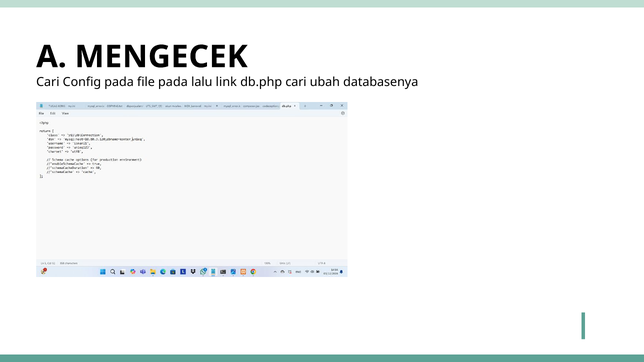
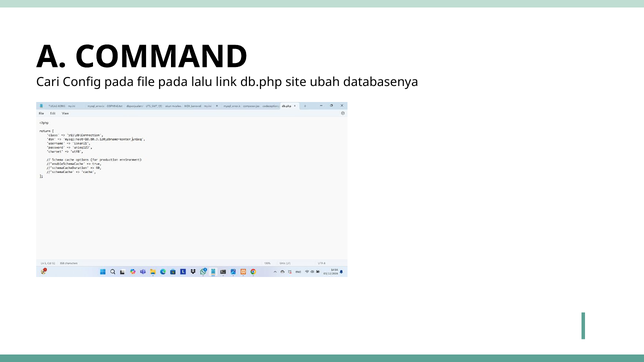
MENGECEK: MENGECEK -> COMMAND
db.php cari: cari -> site
